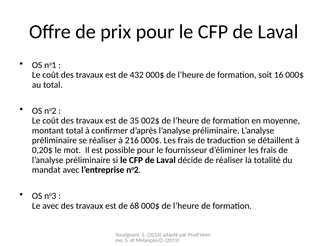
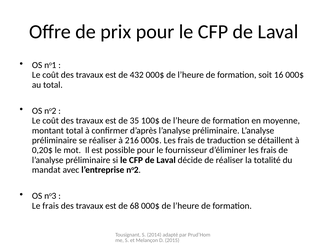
002$: 002$ -> 100$
Le avec: avec -> frais
